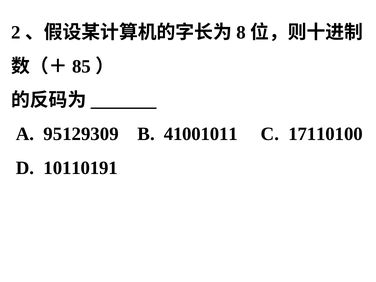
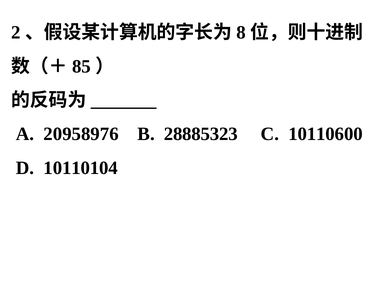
95129309: 95129309 -> 20958976
41001011: 41001011 -> 28885323
17110100: 17110100 -> 10110600
10110191: 10110191 -> 10110104
